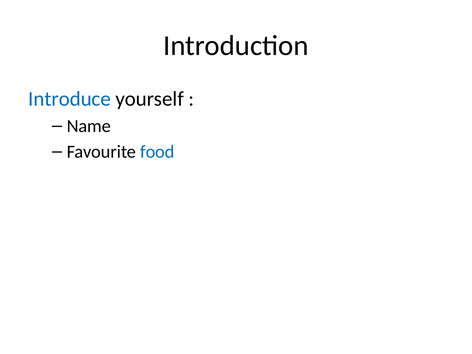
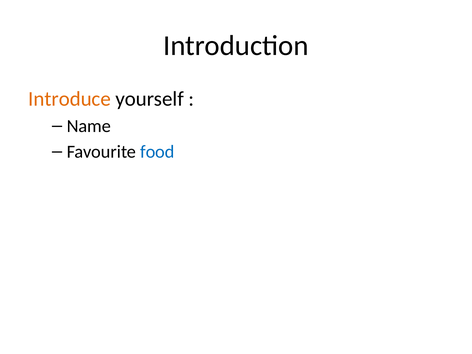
Introduce colour: blue -> orange
